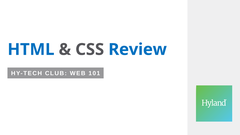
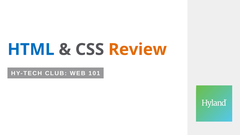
Review colour: blue -> orange
